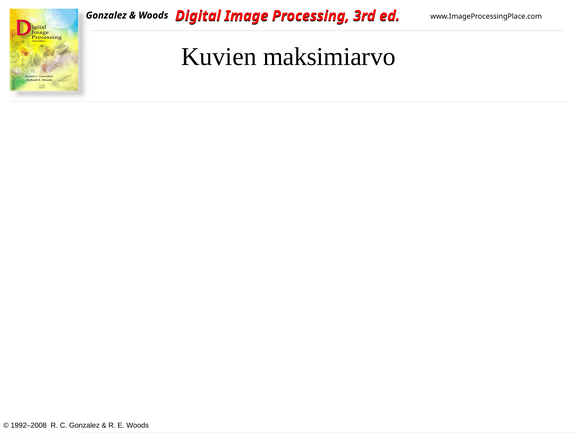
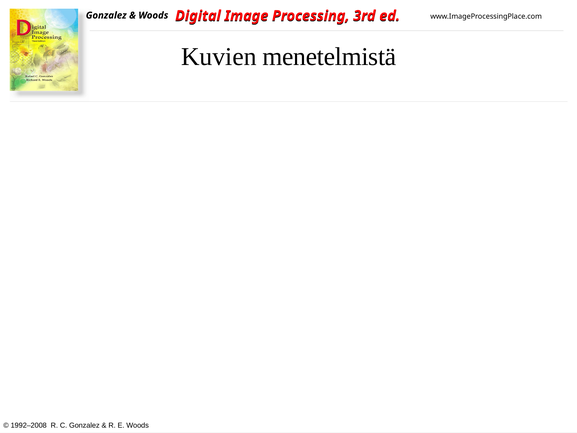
maksimiarvo: maksimiarvo -> menetelmistä
